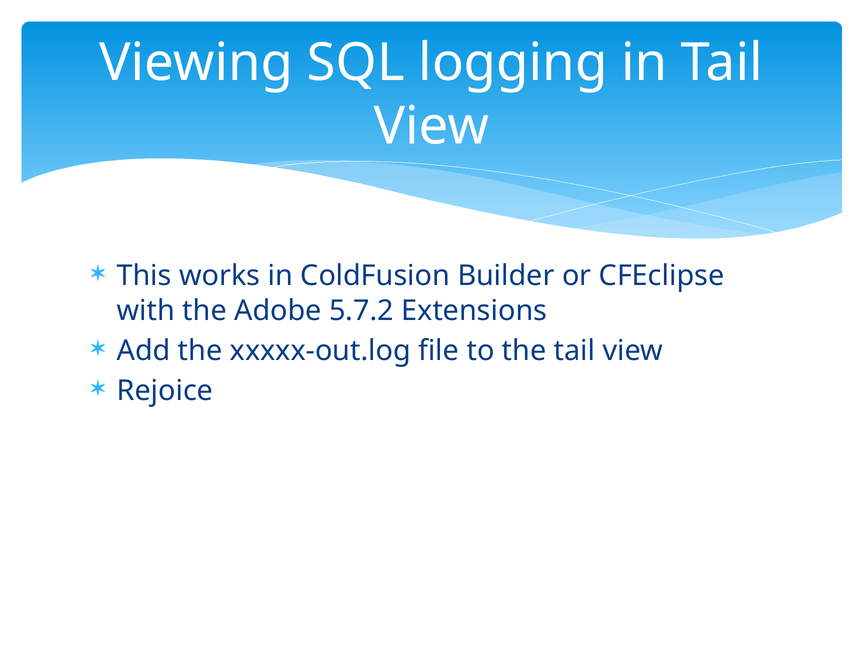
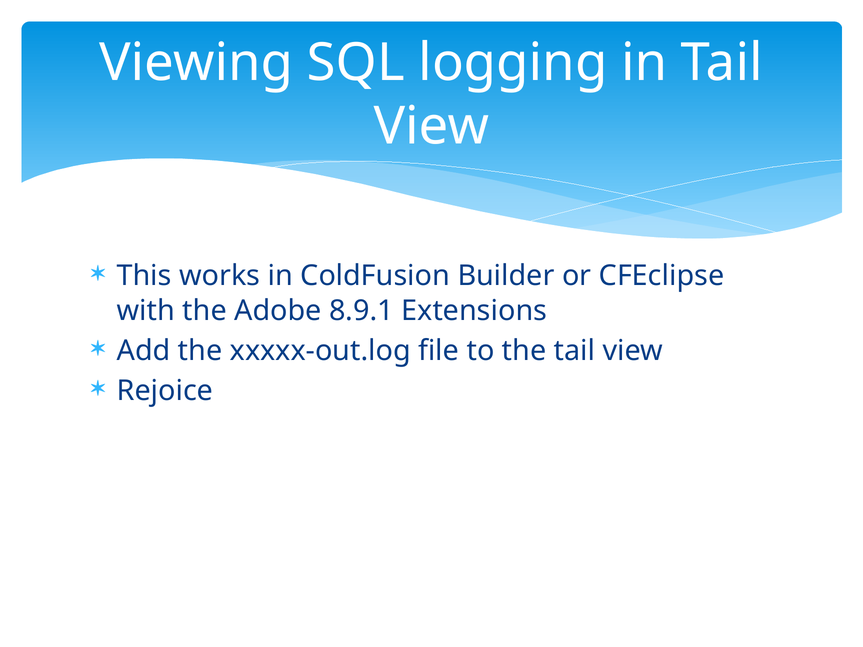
5.7.2: 5.7.2 -> 8.9.1
